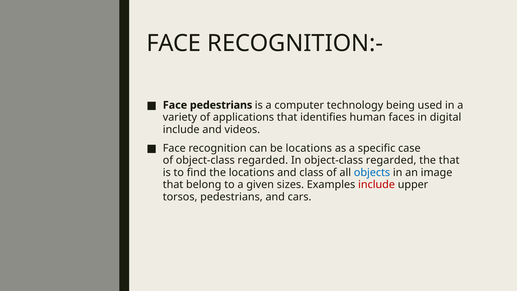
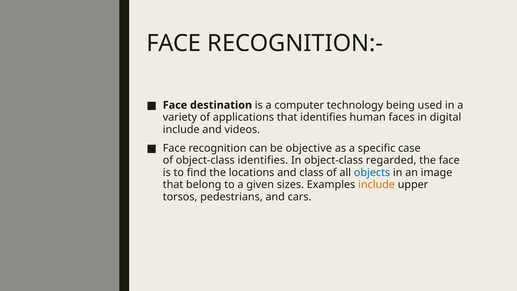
Face pedestrians: pedestrians -> destination
be locations: locations -> objective
of object-class regarded: regarded -> identifies
the that: that -> face
include at (377, 185) colour: red -> orange
